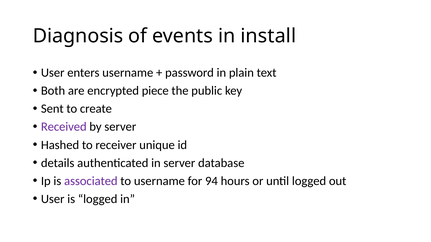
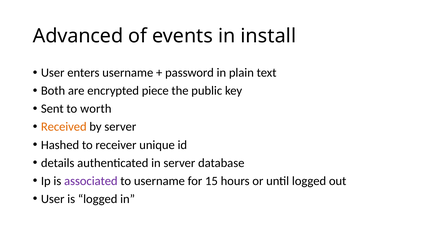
Diagnosis: Diagnosis -> Advanced
create: create -> worth
Received colour: purple -> orange
94: 94 -> 15
